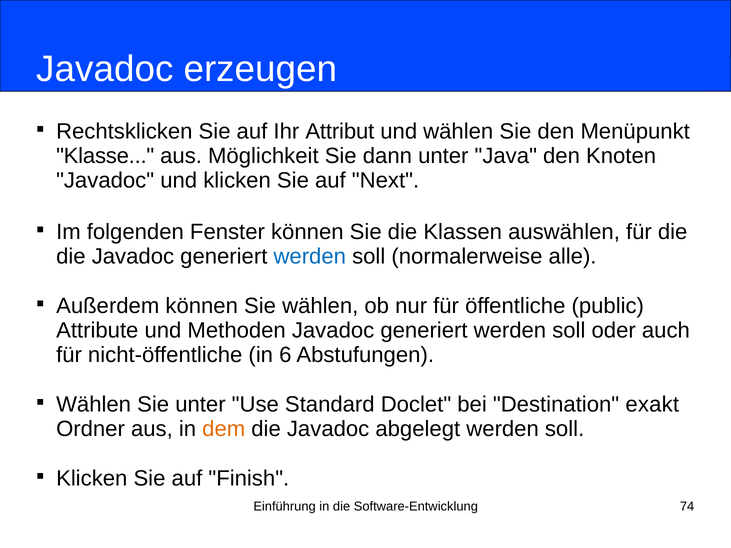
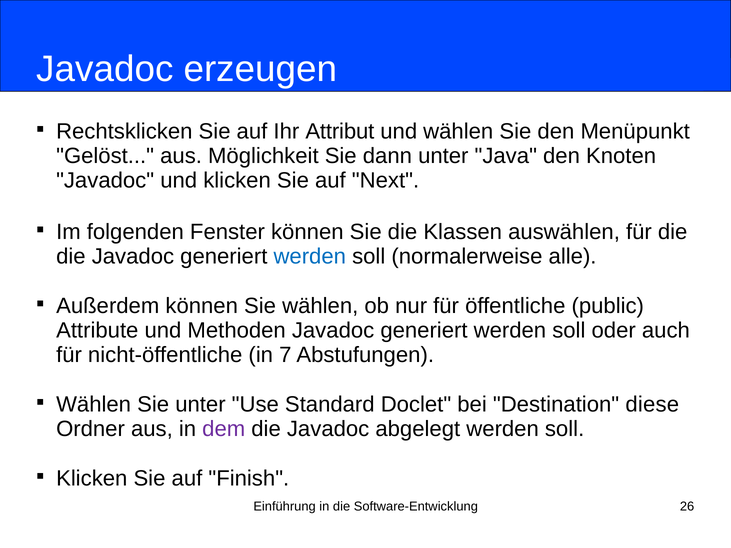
Klasse: Klasse -> Gelöst
6: 6 -> 7
exakt: exakt -> diese
dem colour: orange -> purple
74: 74 -> 26
